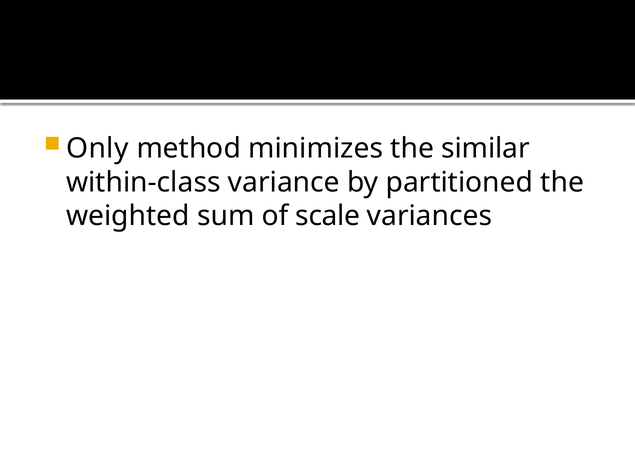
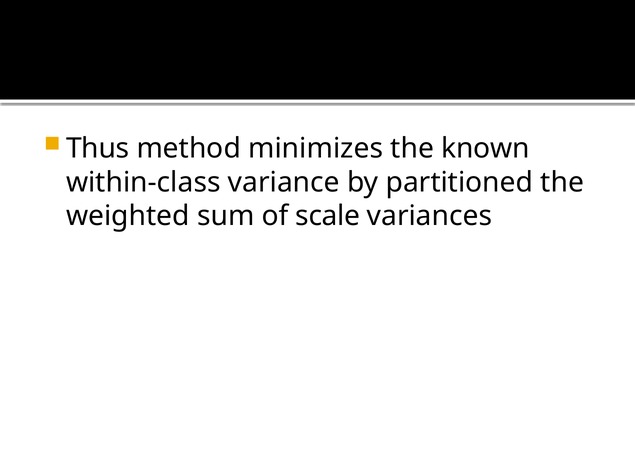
Only: Only -> Thus
similar: similar -> known
